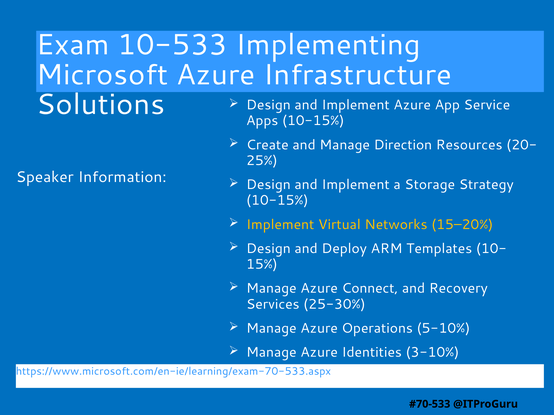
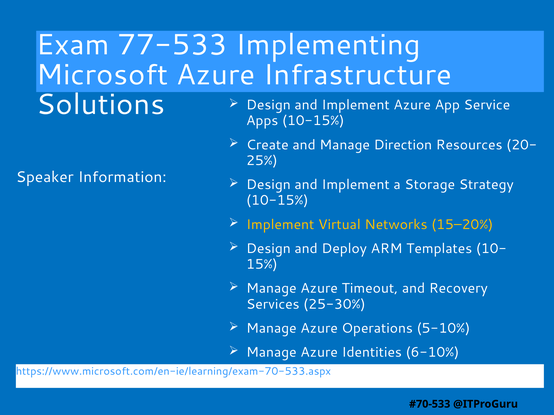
10-533: 10-533 -> 77-533
Connect: Connect -> Timeout
3-10%: 3-10% -> 6-10%
